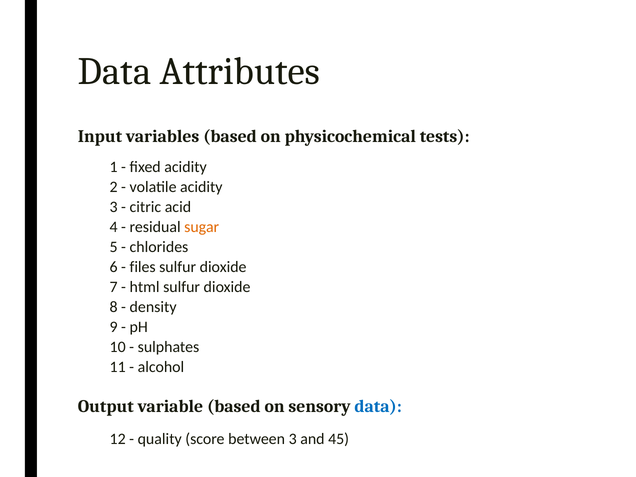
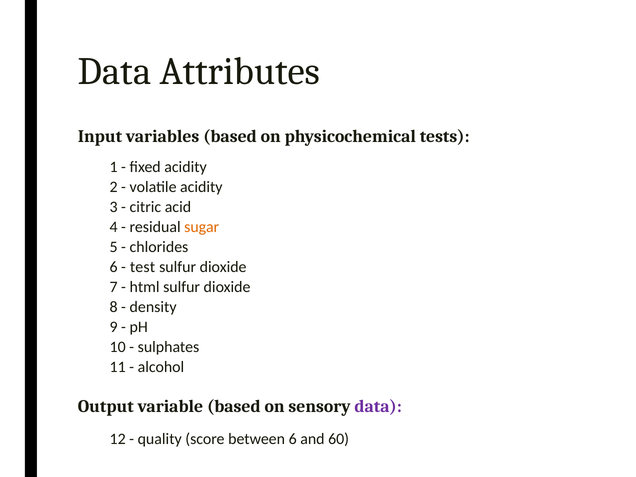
files: files -> test
data at (378, 407) colour: blue -> purple
between 3: 3 -> 6
45: 45 -> 60
